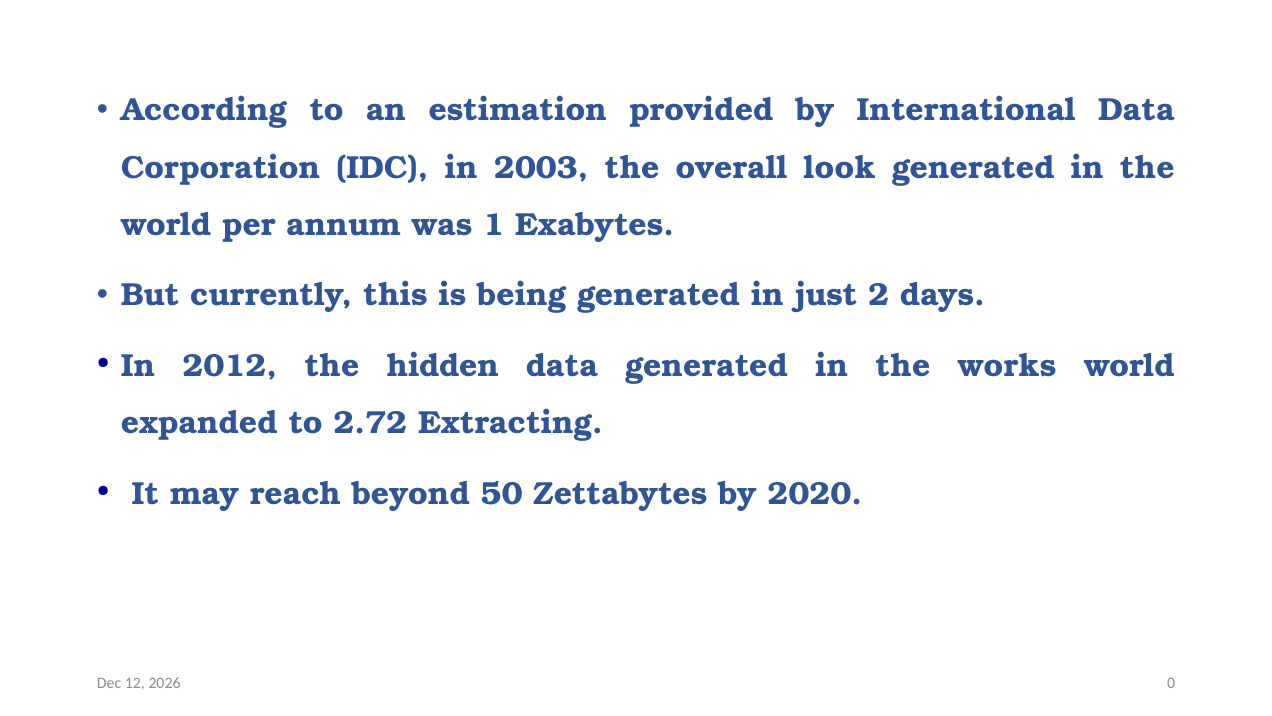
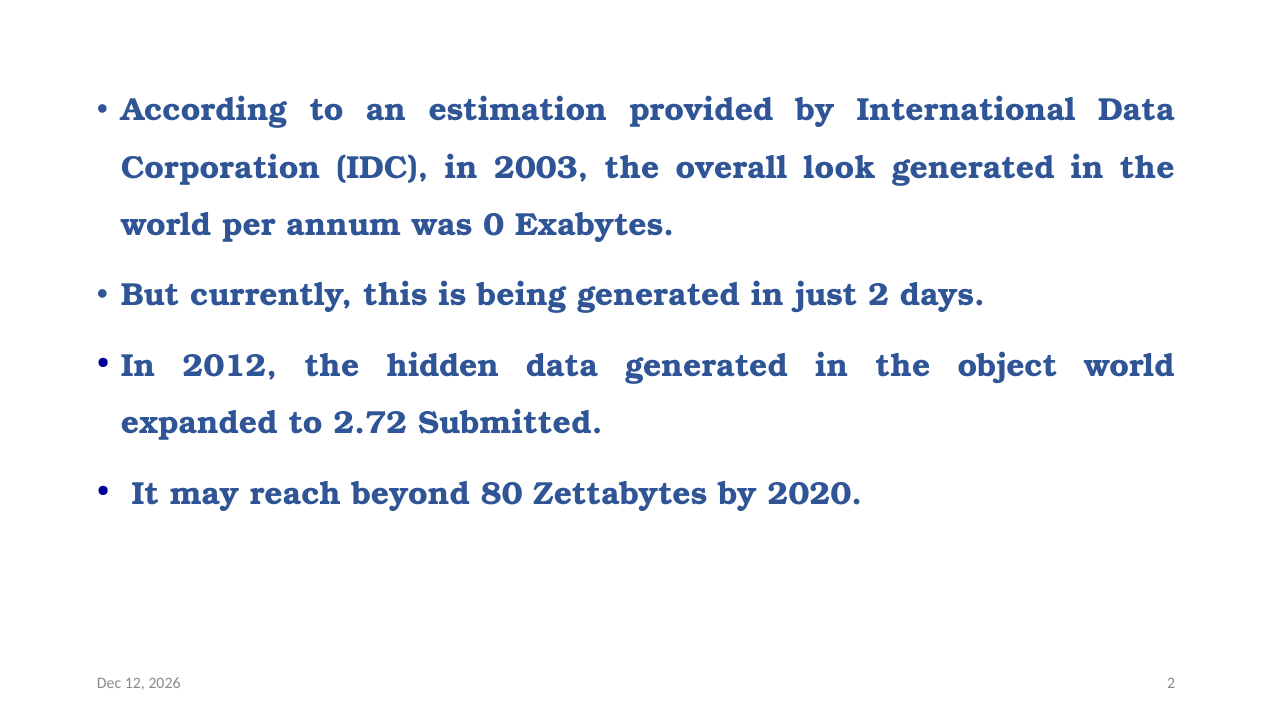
1: 1 -> 0
works: works -> object
Extracting: Extracting -> Submitted
50: 50 -> 80
0 at (1171, 683): 0 -> 2
